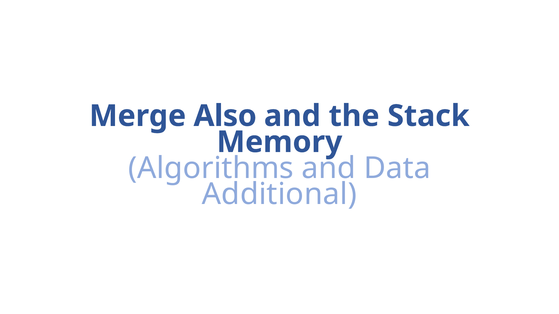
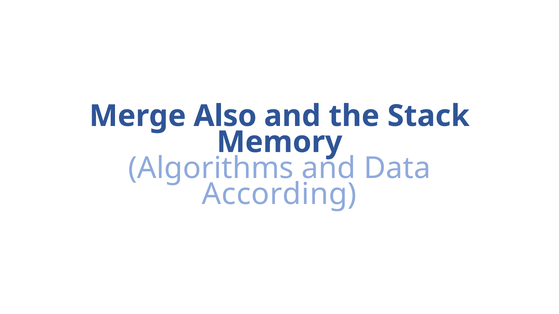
Additional: Additional -> According
